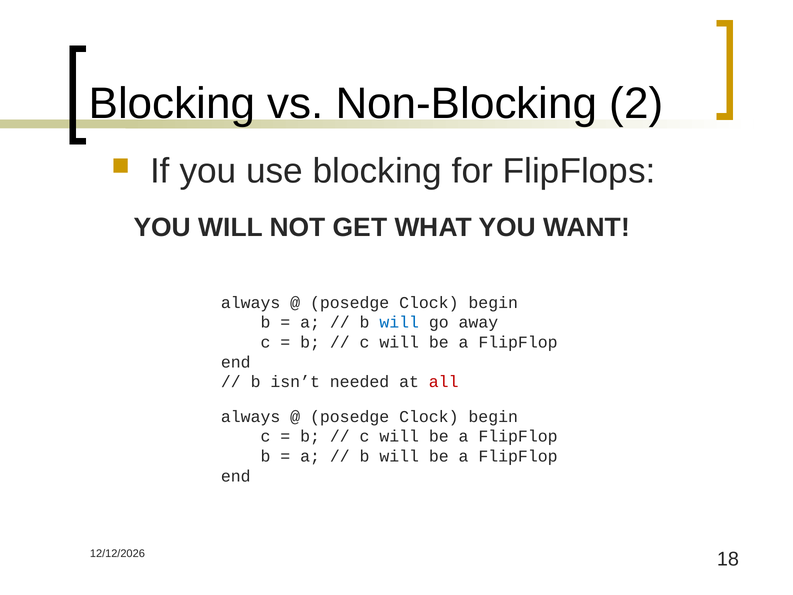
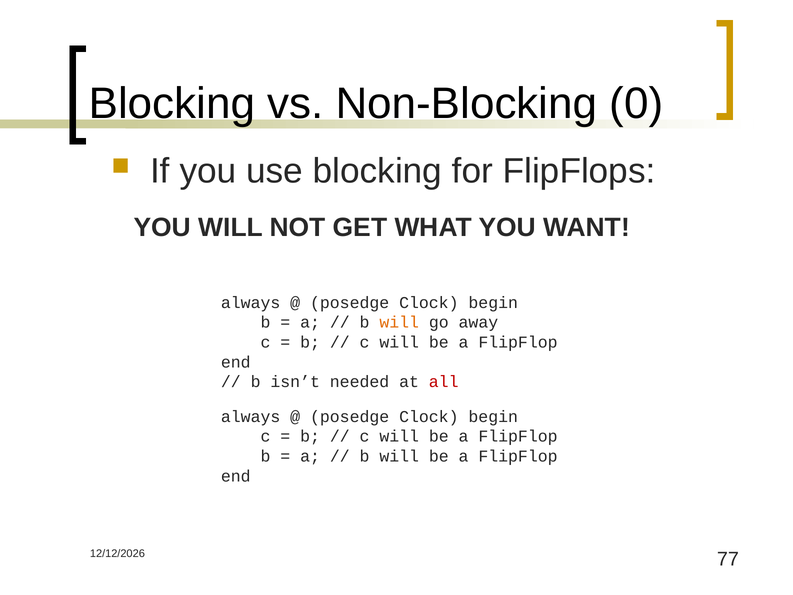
2: 2 -> 0
will at (399, 322) colour: blue -> orange
18: 18 -> 77
